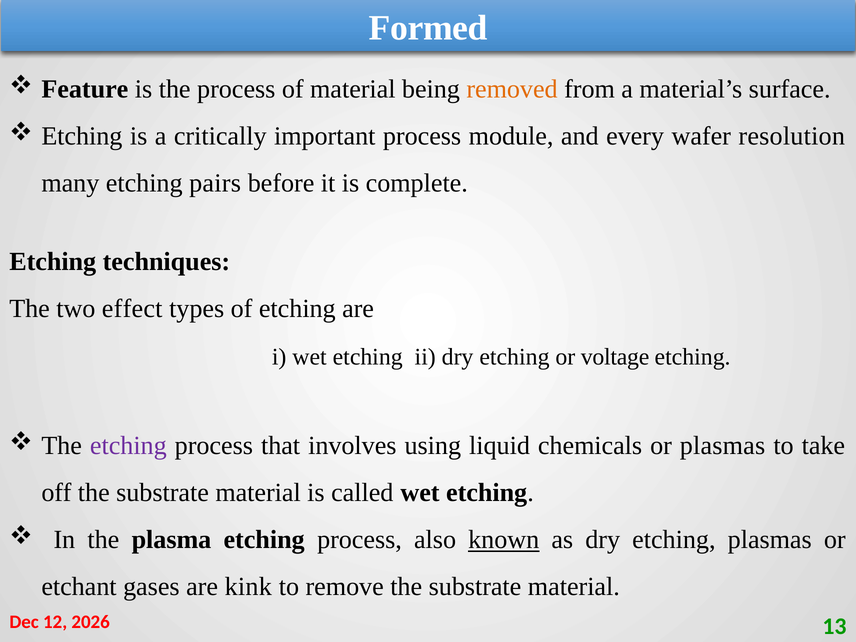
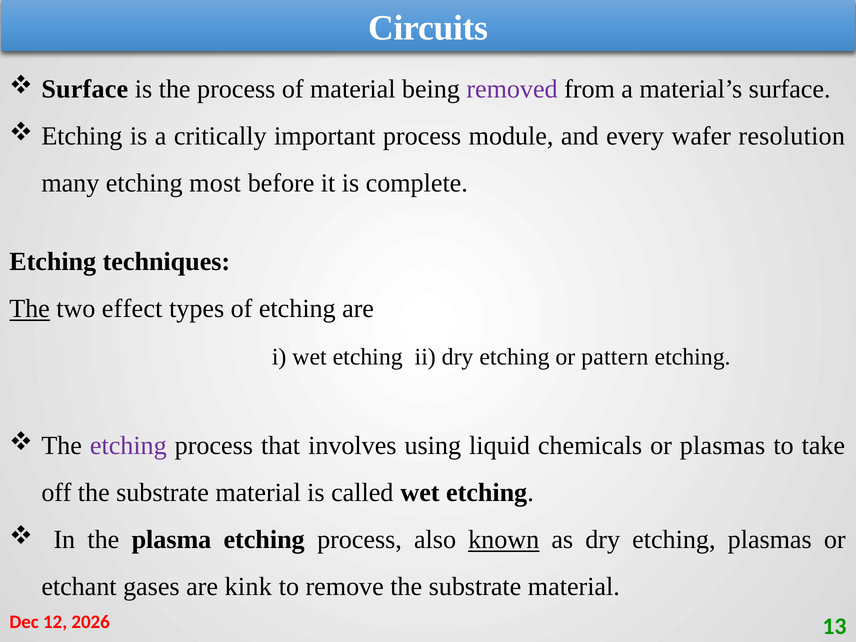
Formed: Formed -> Circuits
Feature at (85, 89): Feature -> Surface
removed colour: orange -> purple
pairs: pairs -> most
The at (30, 309) underline: none -> present
voltage: voltage -> pattern
